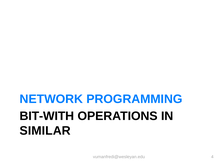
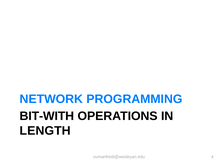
SIMILAR: SIMILAR -> LENGTH
